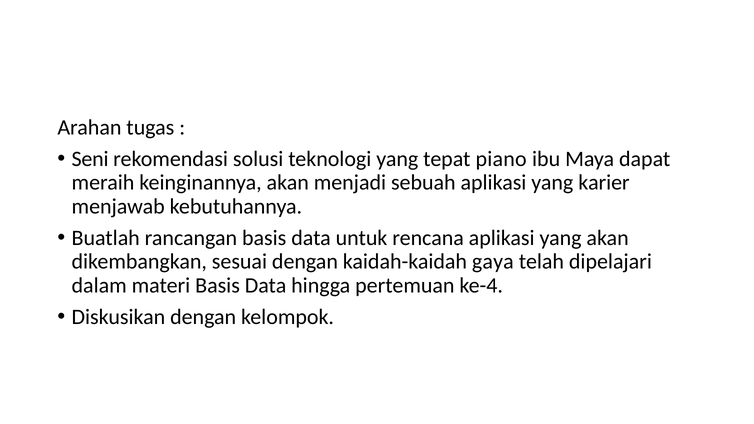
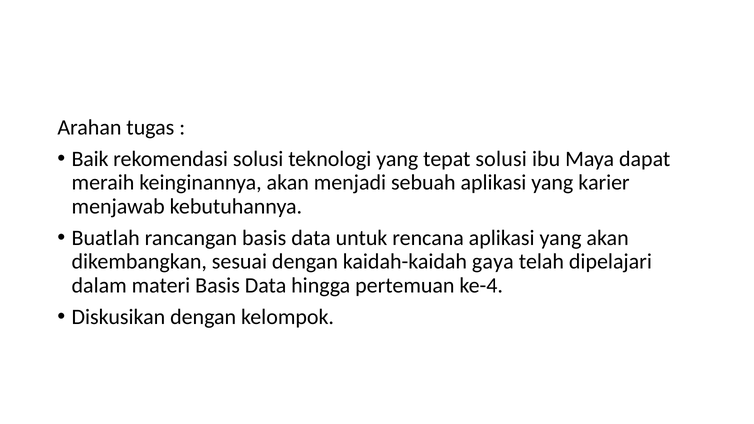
Seni: Seni -> Baik
tepat piano: piano -> solusi
